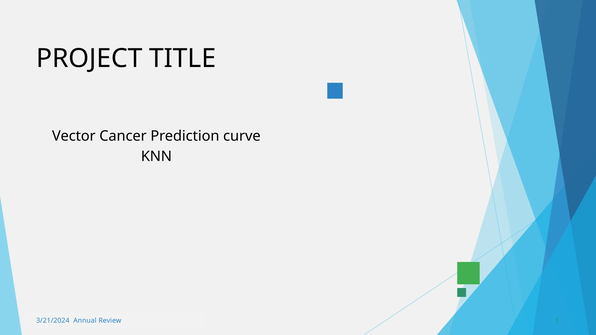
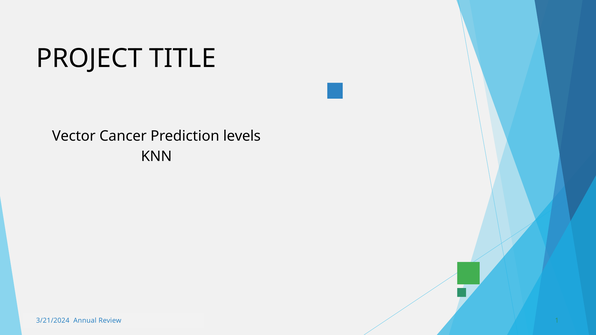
curve: curve -> levels
